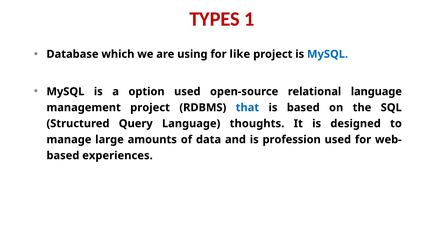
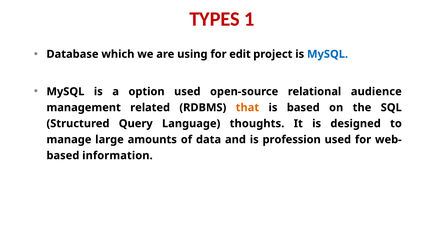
like: like -> edit
relational language: language -> audience
management project: project -> related
that colour: blue -> orange
experiences: experiences -> information
